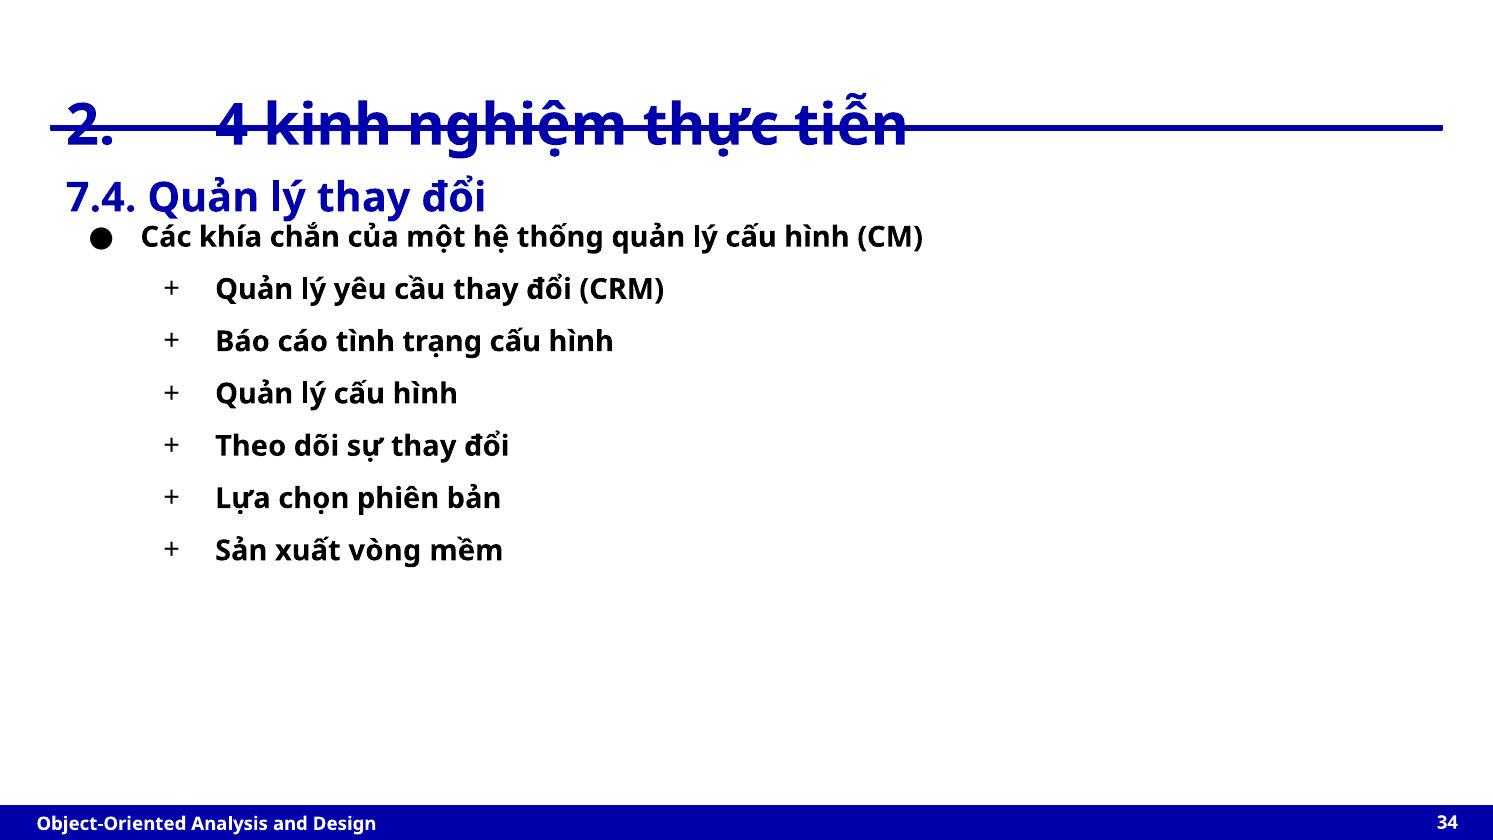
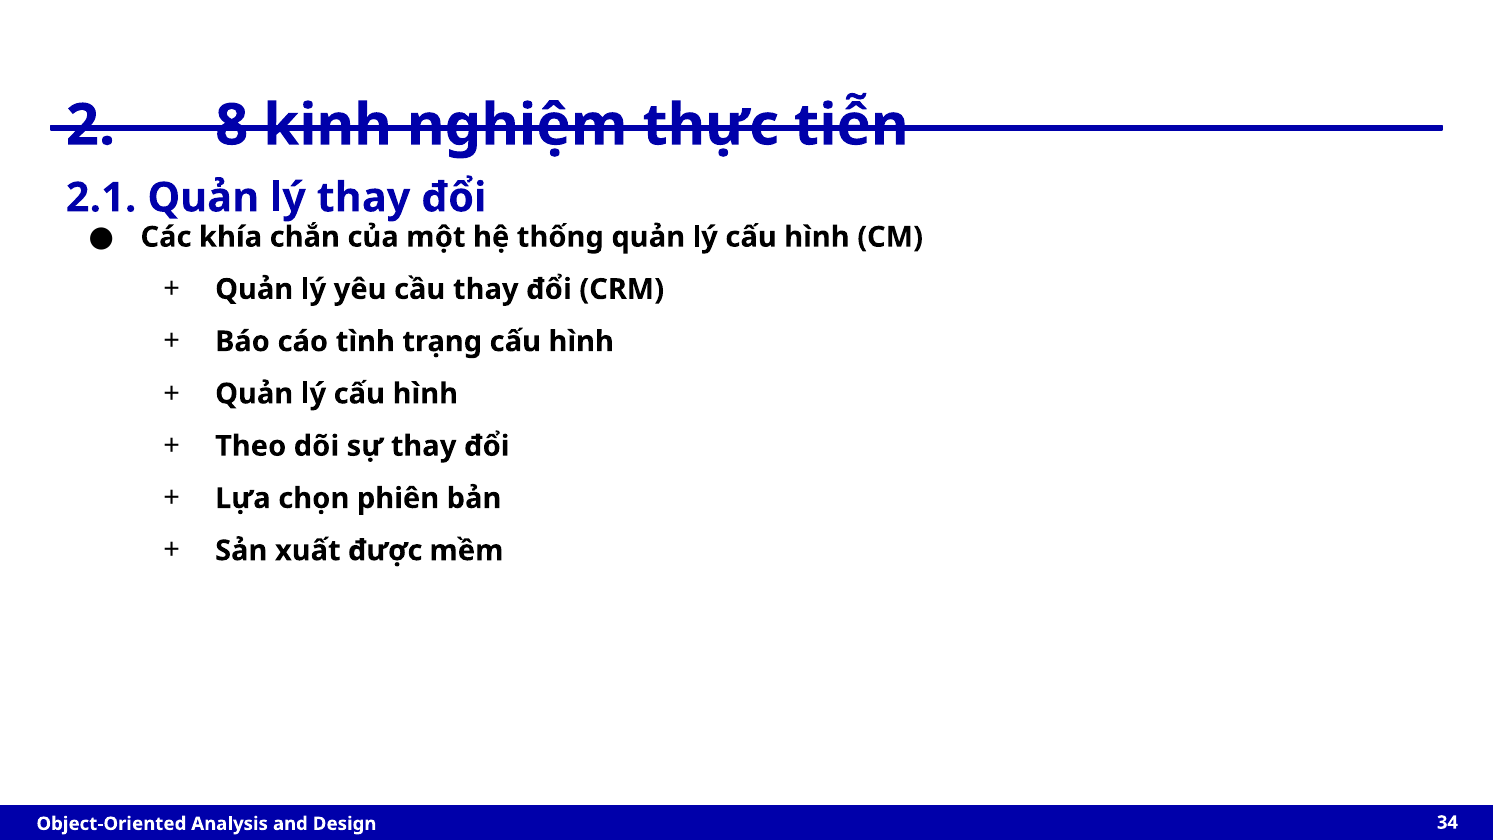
4: 4 -> 8
7.4: 7.4 -> 2.1
vòng: vòng -> được
